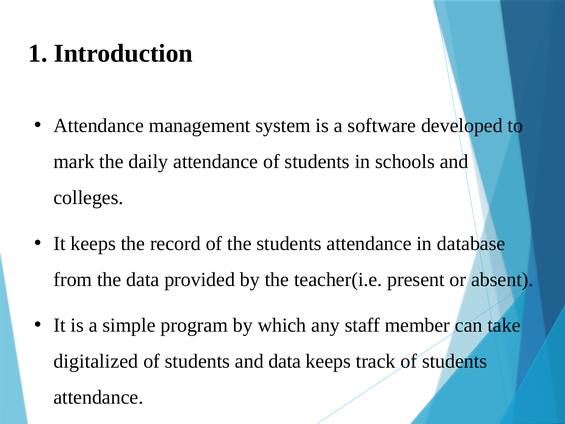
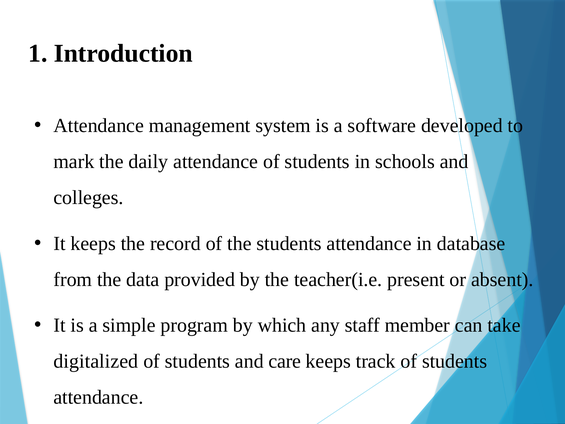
and data: data -> care
